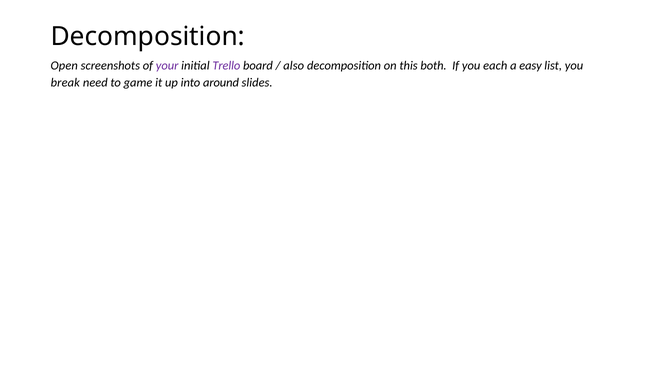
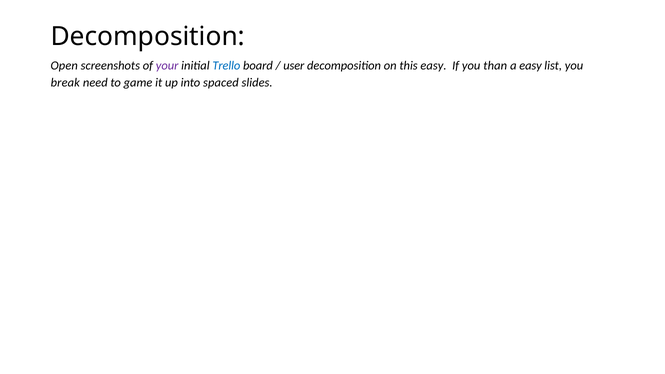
Trello colour: purple -> blue
also: also -> user
this both: both -> easy
each: each -> than
around: around -> spaced
